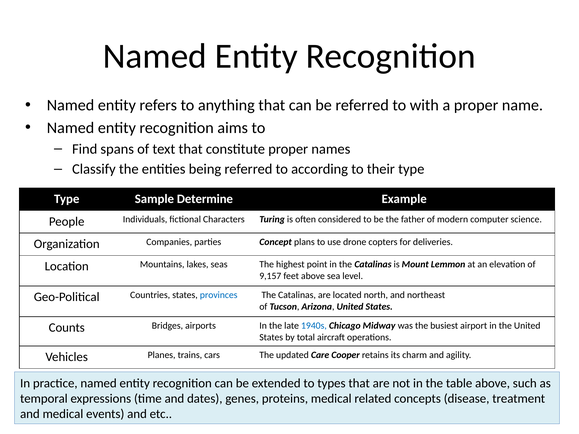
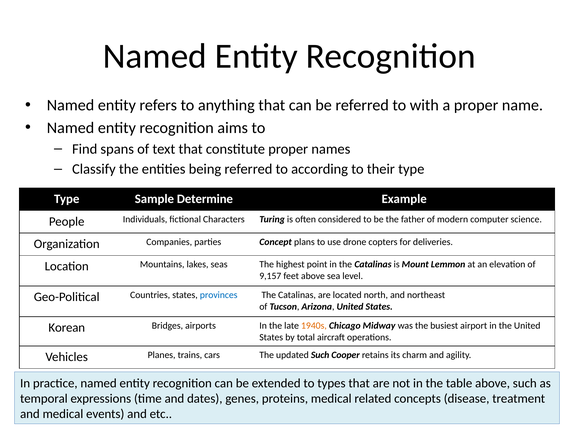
Counts: Counts -> Korean
1940s colour: blue -> orange
updated Care: Care -> Such
